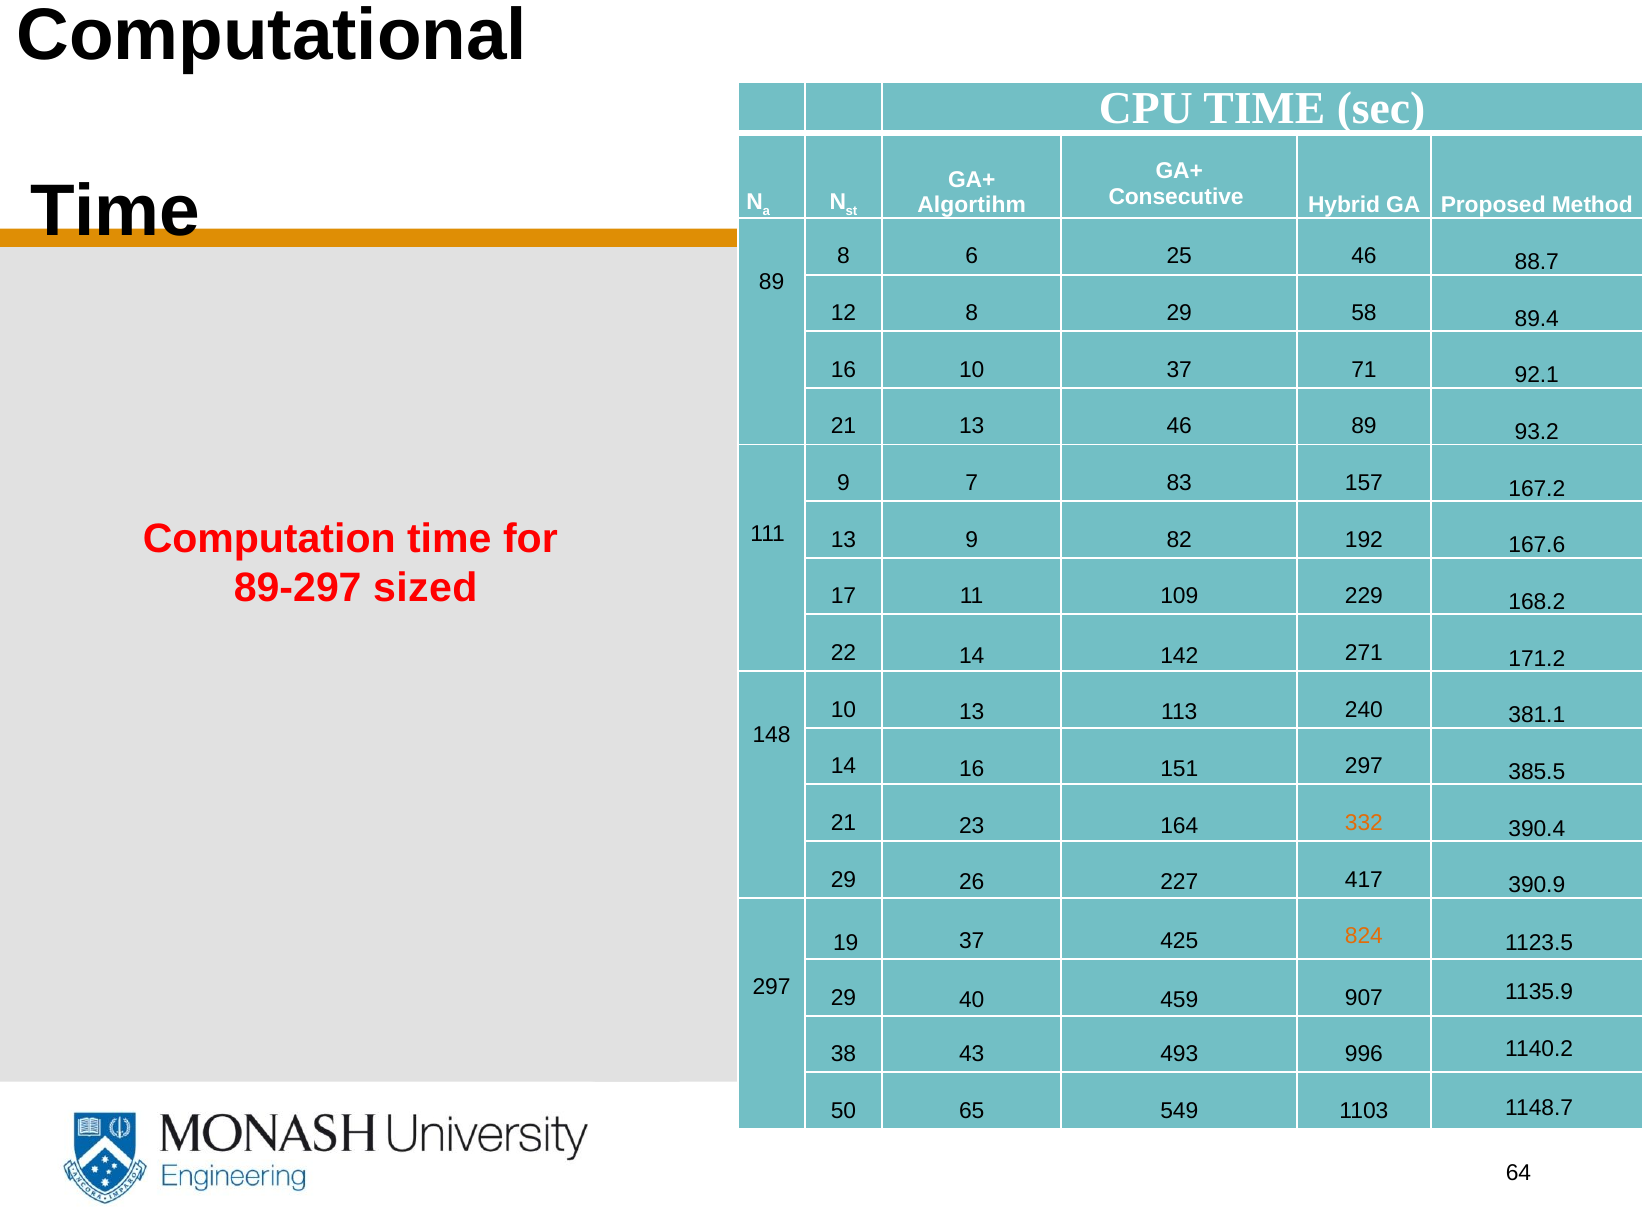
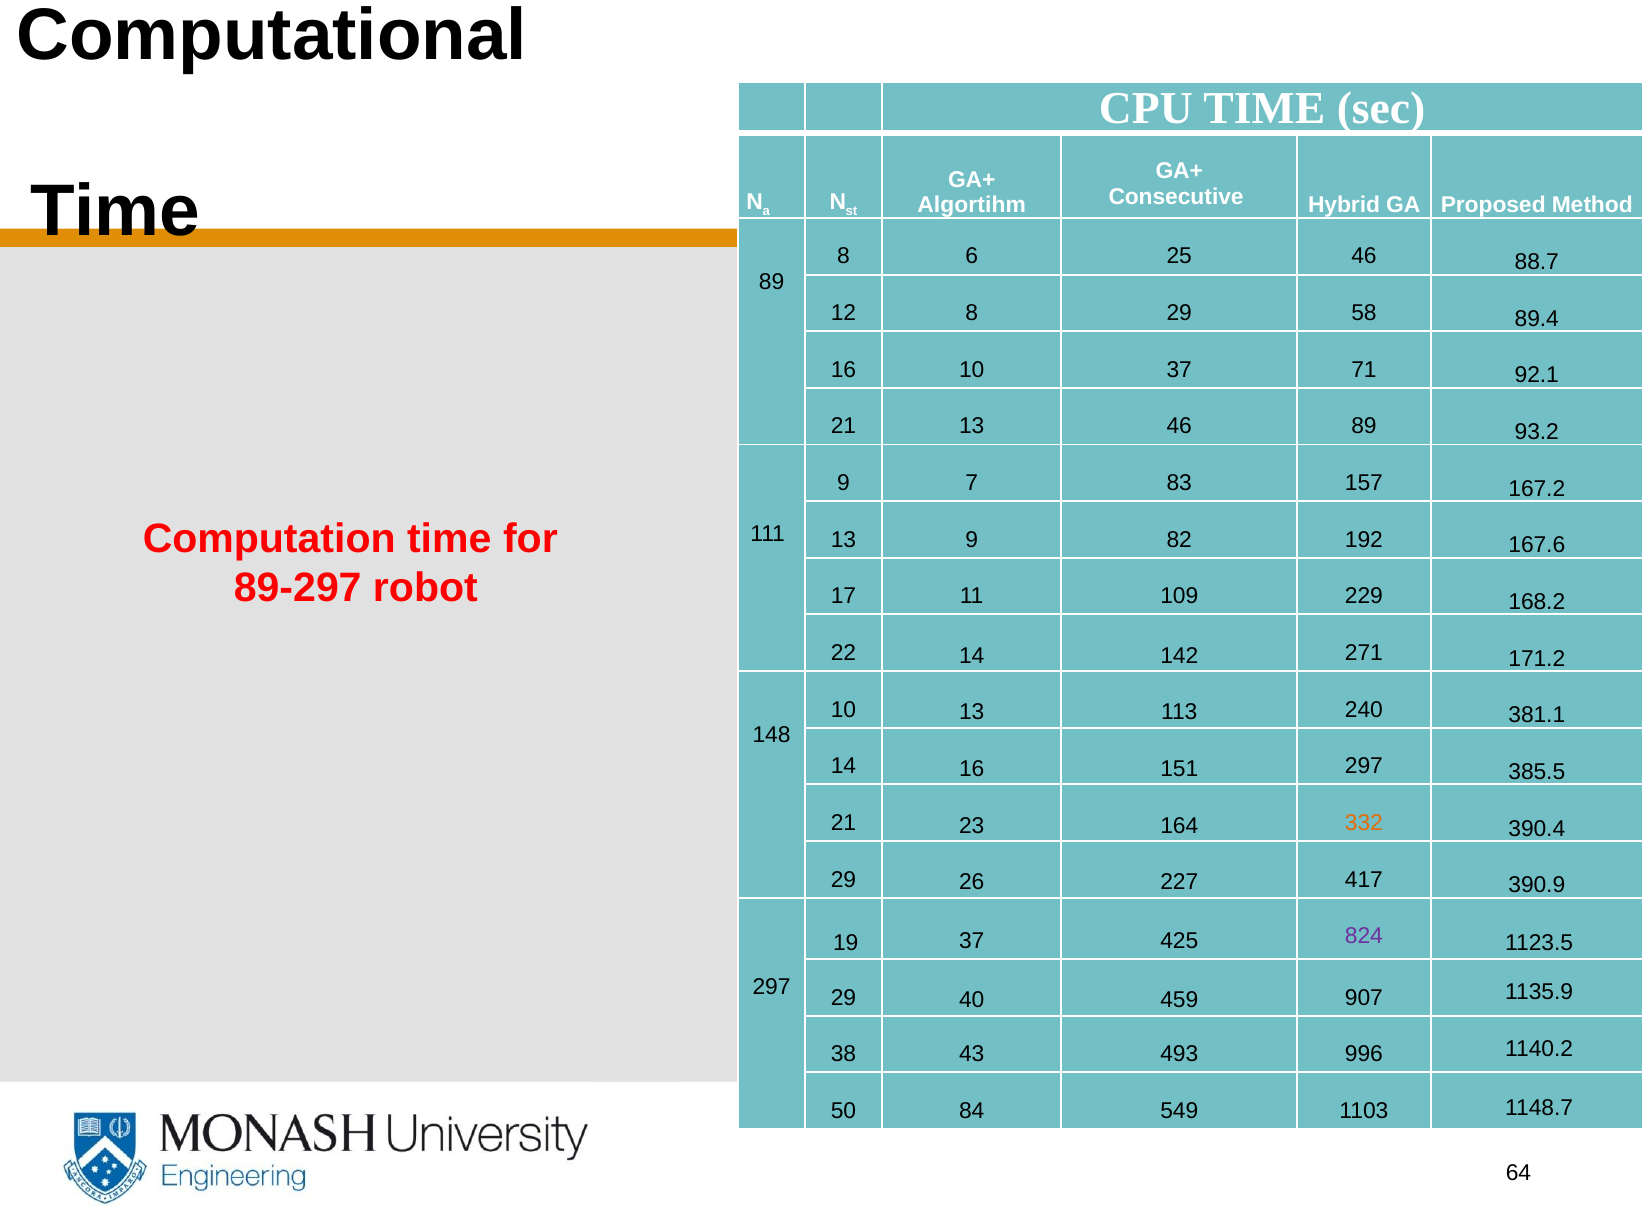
sized: sized -> robot
824 colour: orange -> purple
65: 65 -> 84
